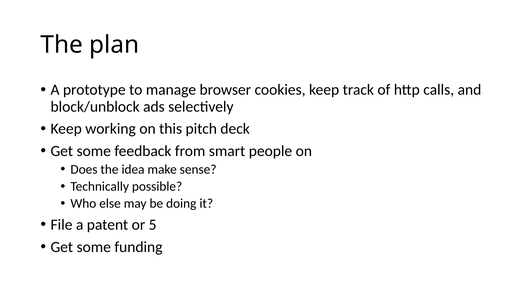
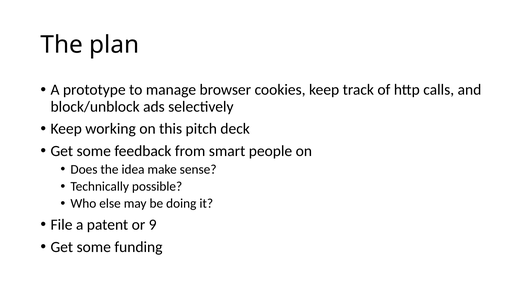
5: 5 -> 9
